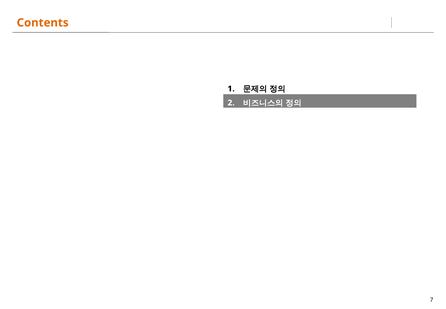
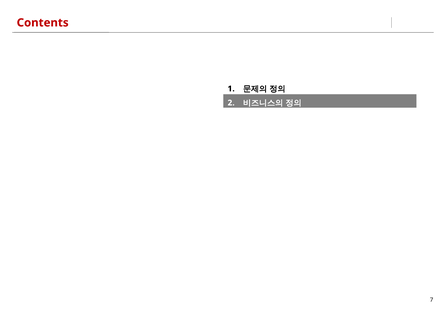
Contents colour: orange -> red
